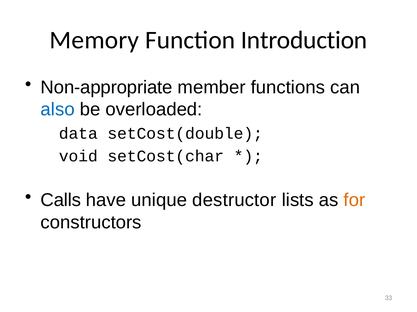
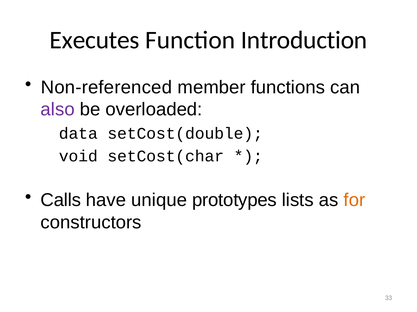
Memory: Memory -> Executes
Non-appropriate: Non-appropriate -> Non-referenced
also colour: blue -> purple
destructor: destructor -> prototypes
